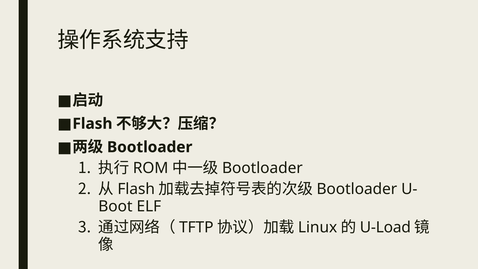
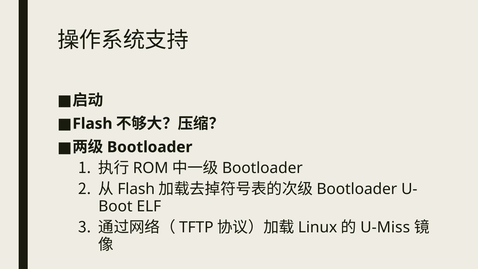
U-Load: U-Load -> U-Miss
